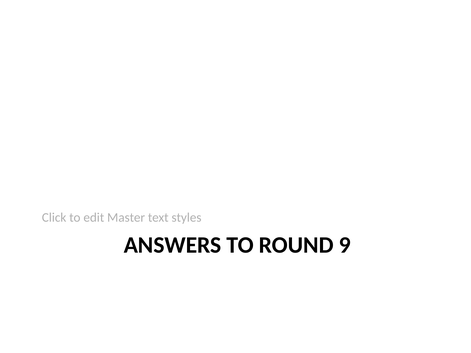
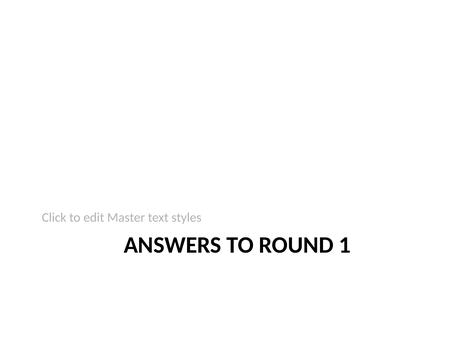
9: 9 -> 1
